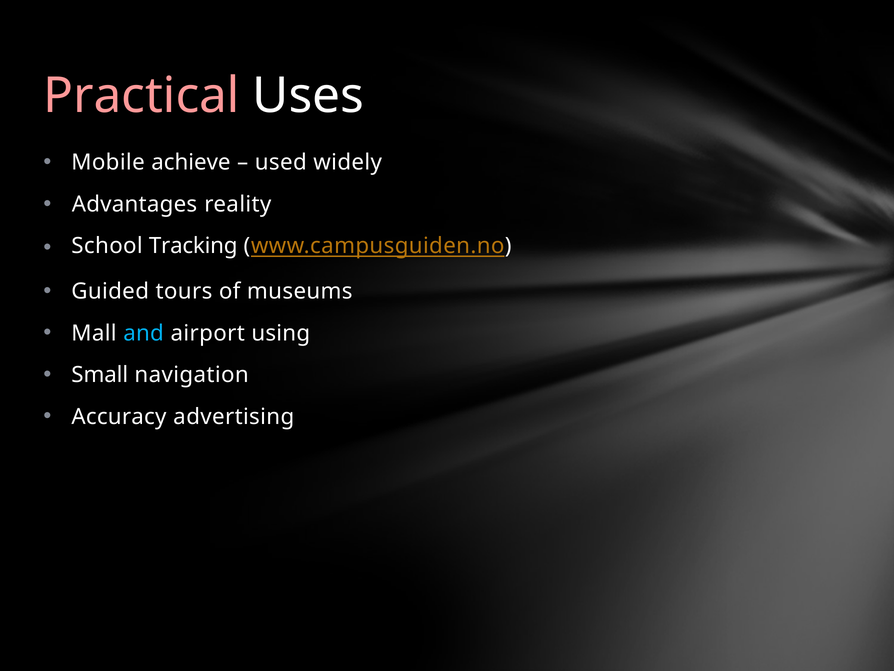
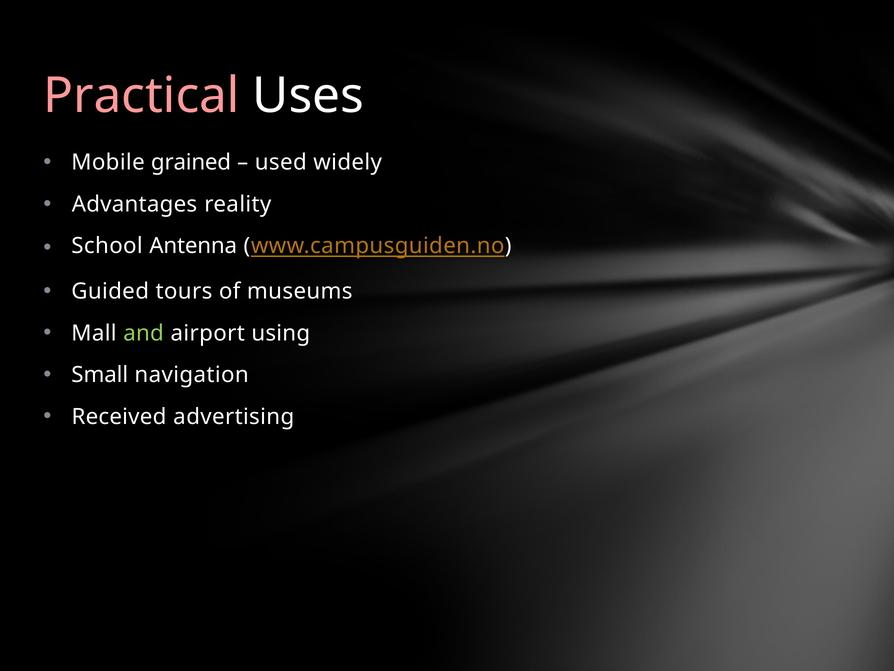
achieve: achieve -> grained
Tracking: Tracking -> Antenna
and colour: light blue -> light green
Accuracy: Accuracy -> Received
